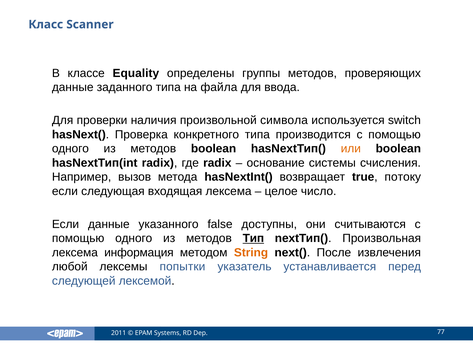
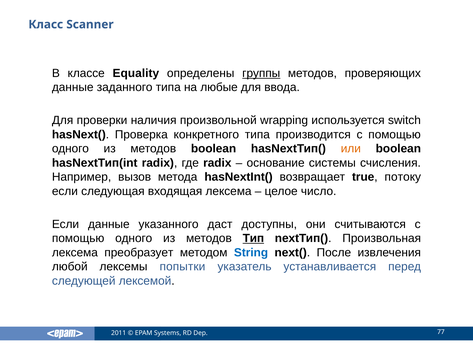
группы underline: none -> present
файла: файла -> любые
символа: символа -> wrapping
false: false -> даст
информация: информация -> преобразует
String colour: orange -> blue
